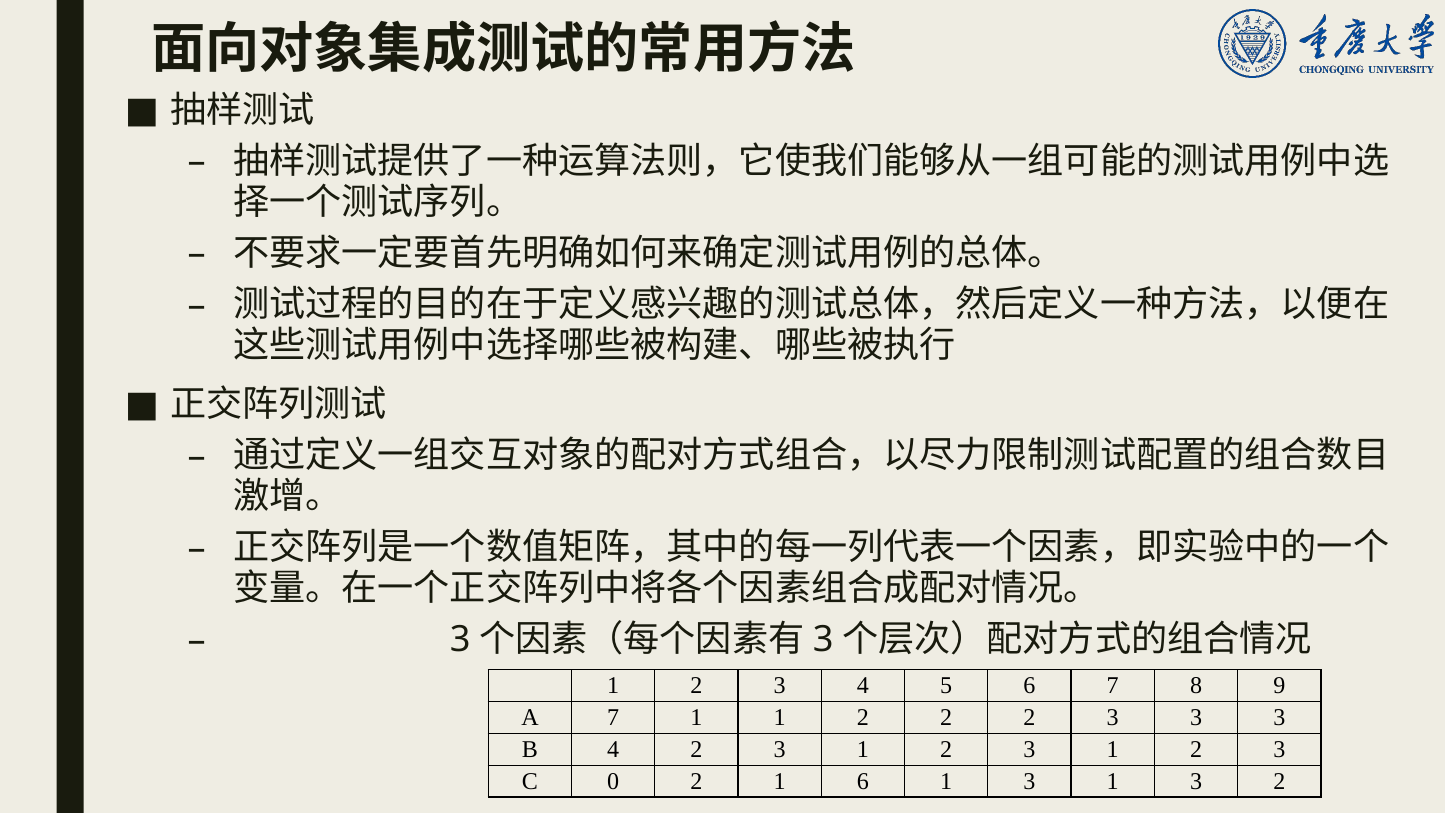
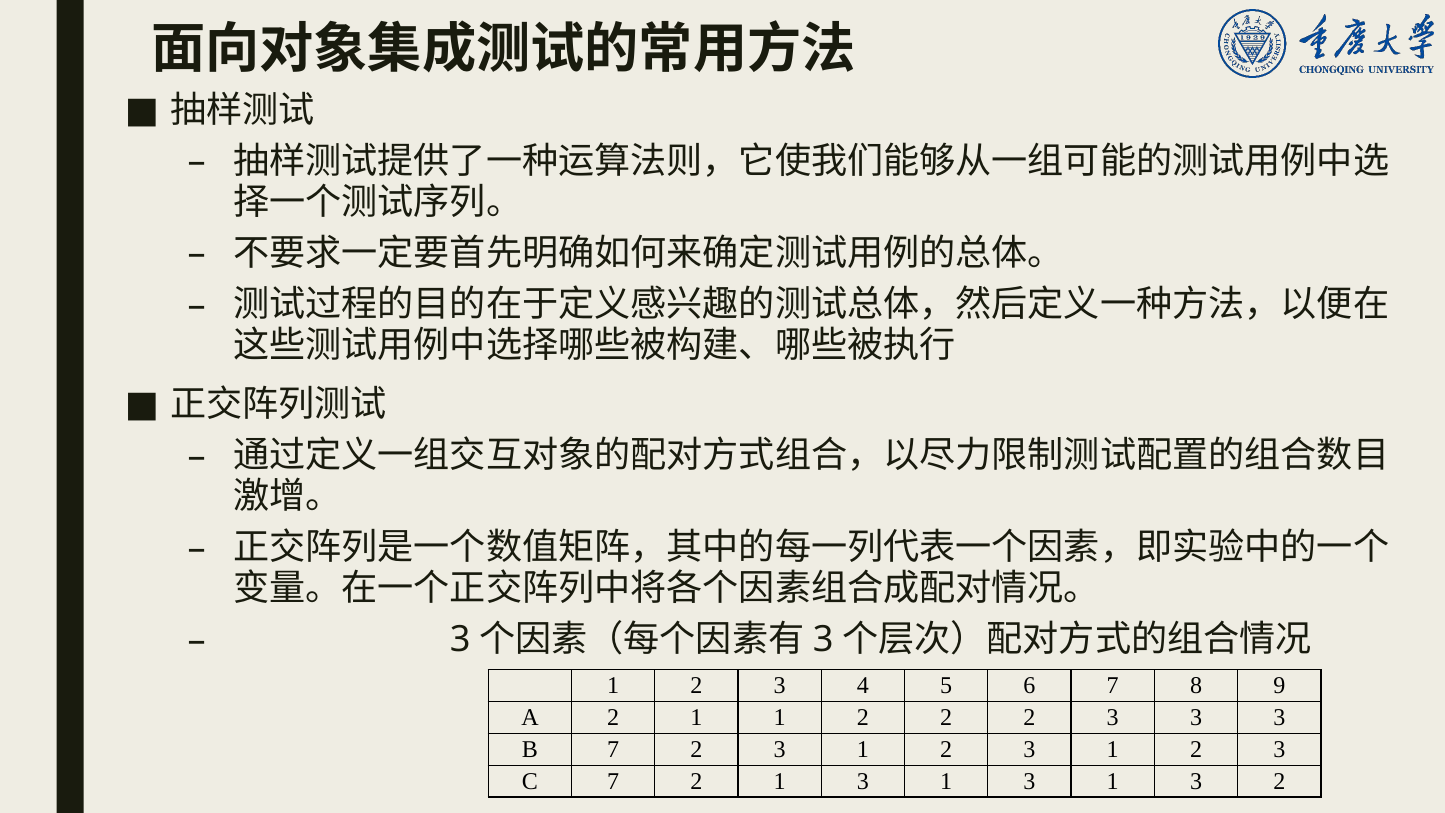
A 7: 7 -> 2
B 4: 4 -> 7
C 0: 0 -> 7
2 1 6: 6 -> 3
